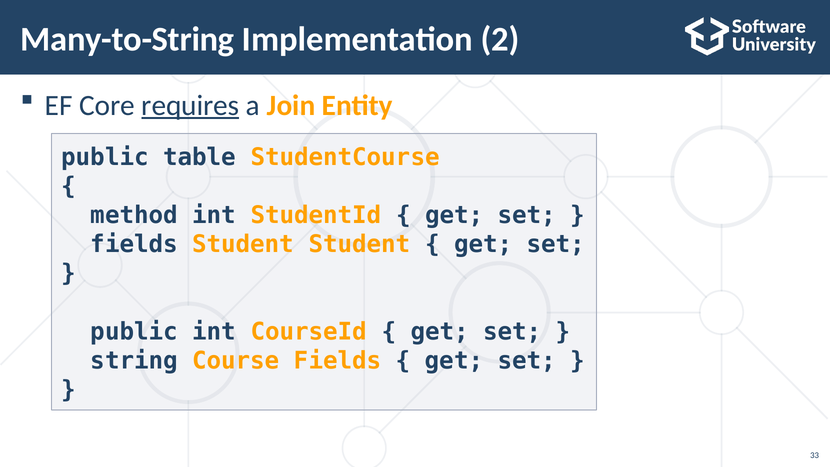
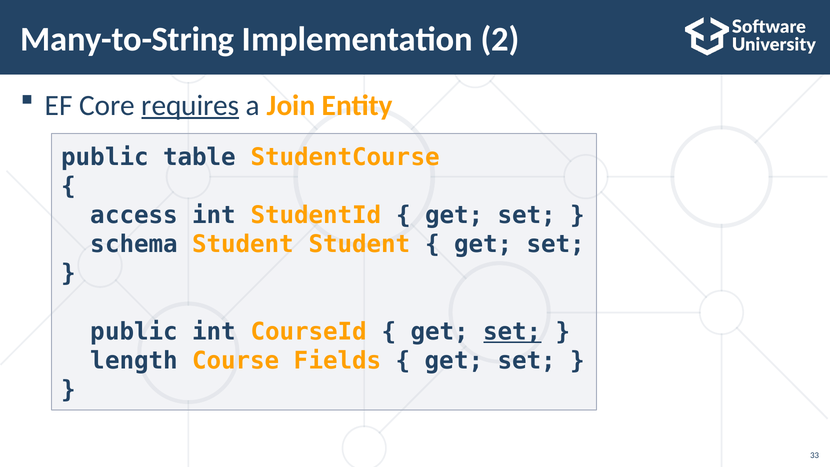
method: method -> access
fields at (134, 244): fields -> schema
set at (512, 332) underline: none -> present
string: string -> length
